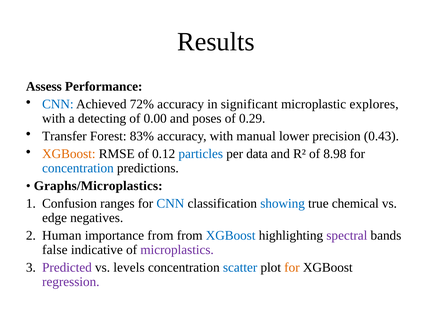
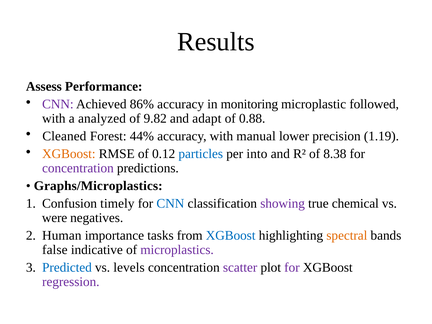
CNN at (58, 104) colour: blue -> purple
72%: 72% -> 86%
significant: significant -> monitoring
explores: explores -> followed
detecting: detecting -> analyzed
0.00: 0.00 -> 9.82
poses: poses -> adapt
0.29: 0.29 -> 0.88
Transfer: Transfer -> Cleaned
83%: 83% -> 44%
0.43: 0.43 -> 1.19
data: data -> into
8.98: 8.98 -> 8.38
concentration at (78, 168) colour: blue -> purple
ranges: ranges -> timely
showing colour: blue -> purple
edge: edge -> were
importance from: from -> tasks
spectral colour: purple -> orange
Predicted colour: purple -> blue
scatter colour: blue -> purple
for at (292, 268) colour: orange -> purple
